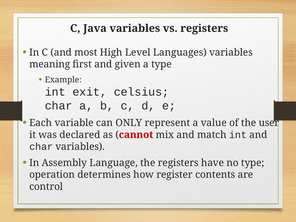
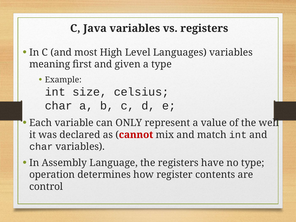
exit: exit -> size
user: user -> well
